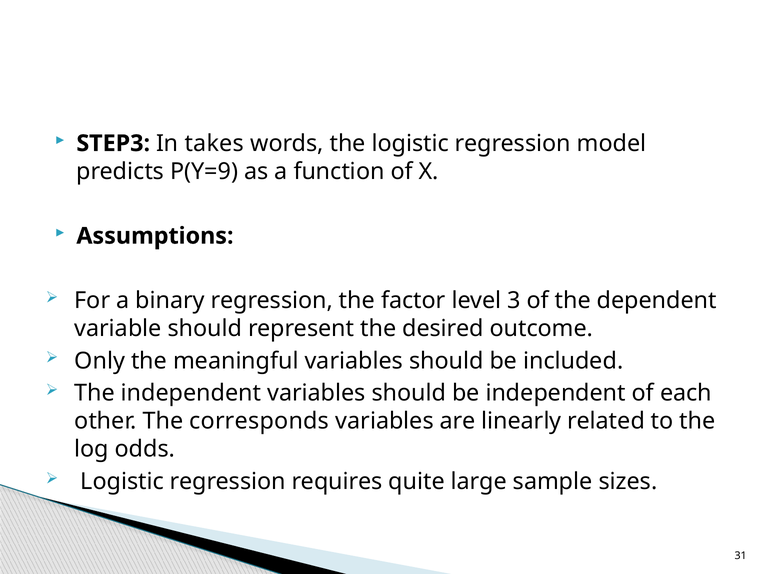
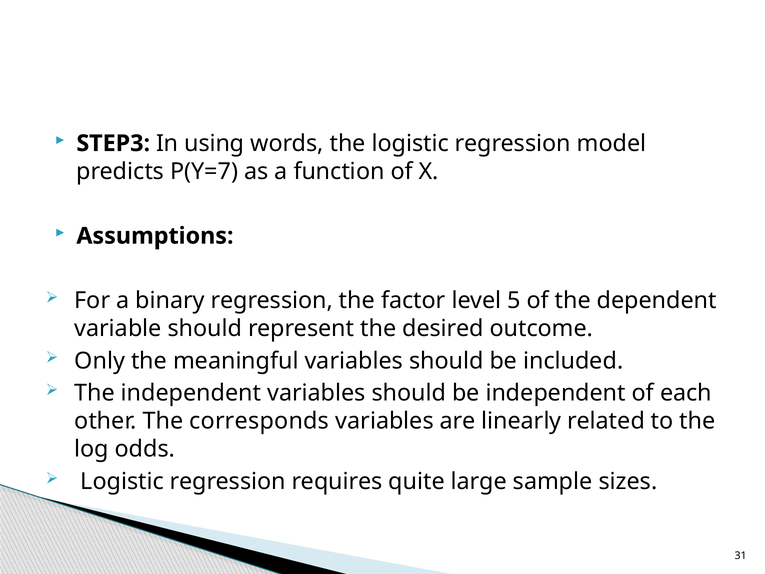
takes: takes -> using
P(Y=9: P(Y=9 -> P(Y=7
3: 3 -> 5
